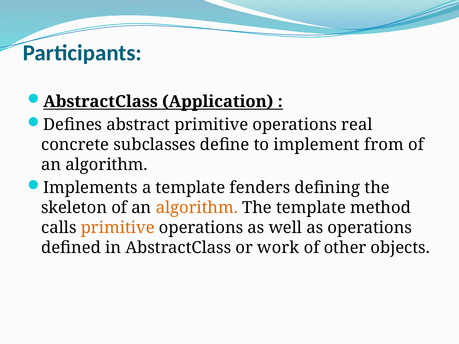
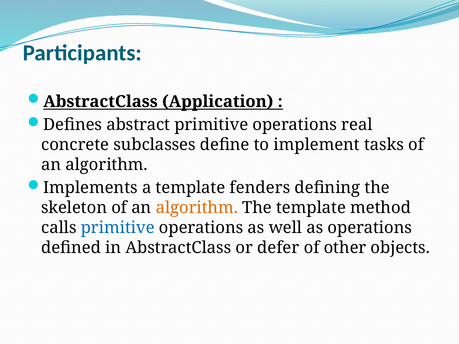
from: from -> tasks
primitive at (118, 228) colour: orange -> blue
work: work -> defer
